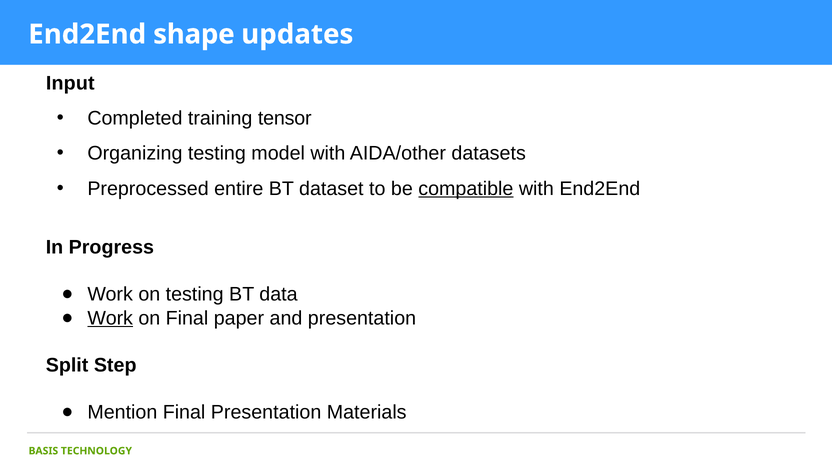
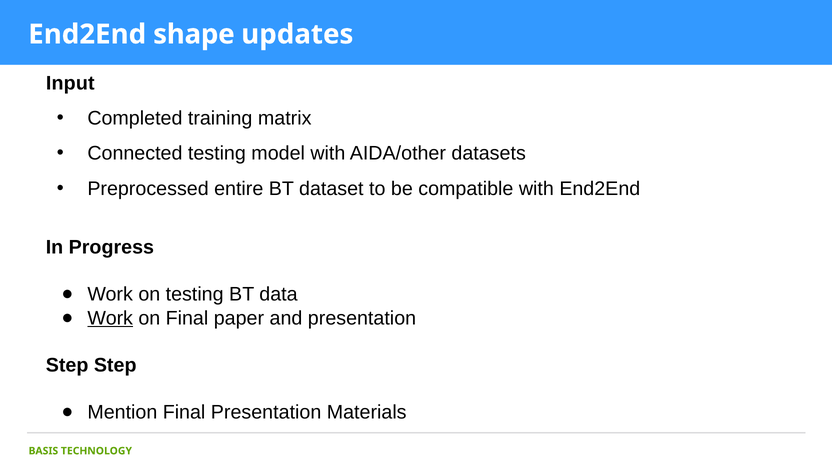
tensor: tensor -> matrix
Organizing: Organizing -> Connected
compatible underline: present -> none
Split at (67, 365): Split -> Step
